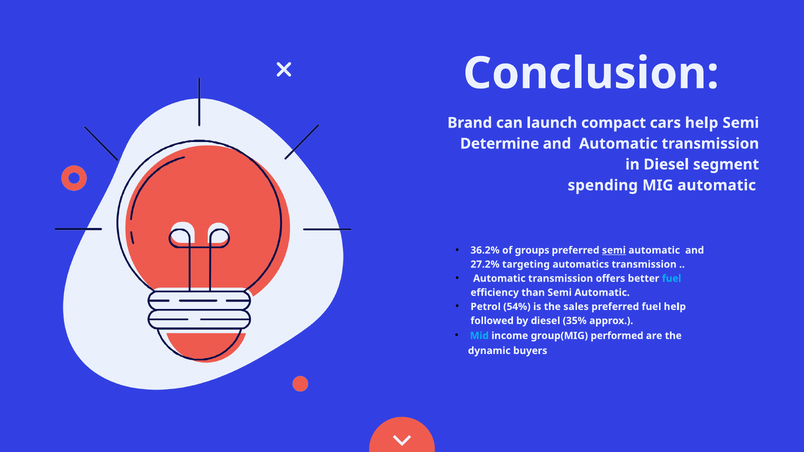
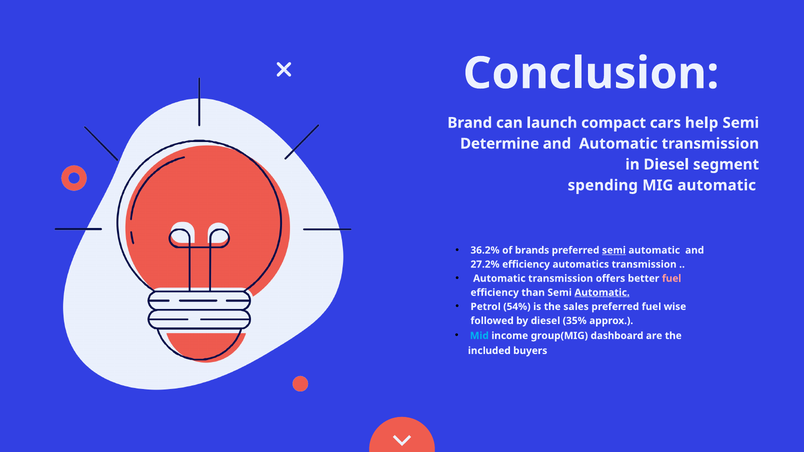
groups: groups -> brands
27.2% targeting: targeting -> efficiency
fuel at (672, 279) colour: light blue -> pink
Automatic at (602, 293) underline: none -> present
fuel help: help -> wise
performed: performed -> dashboard
dynamic: dynamic -> included
